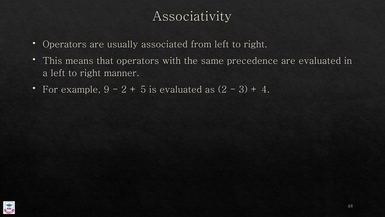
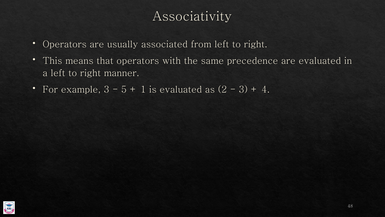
example 9: 9 -> 3
2 at (124, 89): 2 -> 5
5: 5 -> 1
